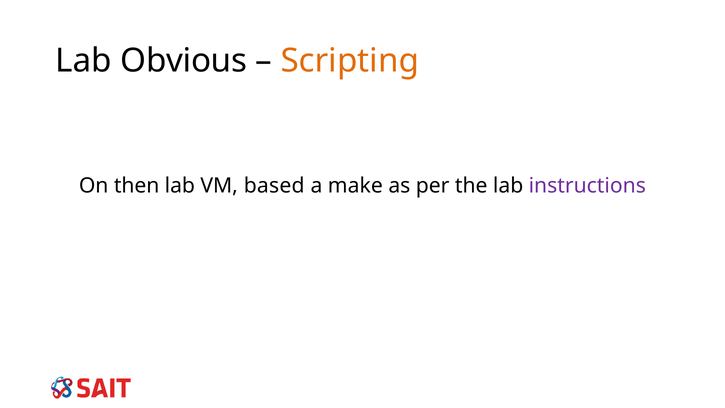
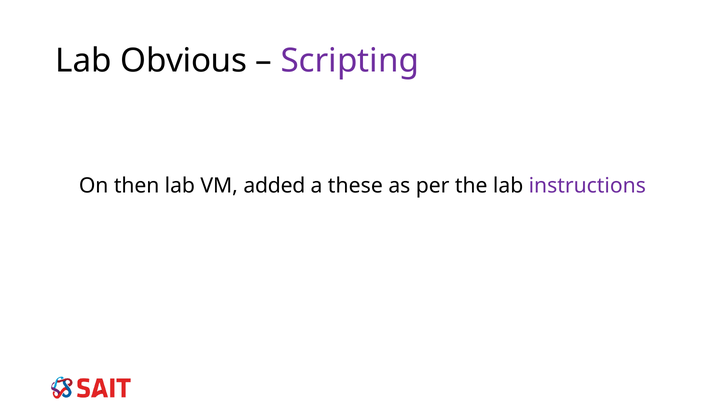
Scripting colour: orange -> purple
based: based -> added
make: make -> these
